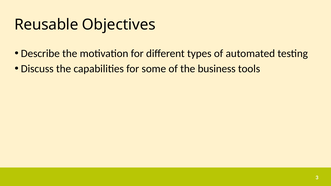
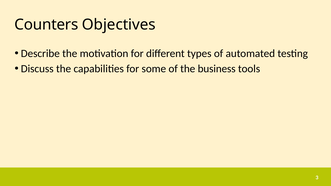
Reusable: Reusable -> Counters
